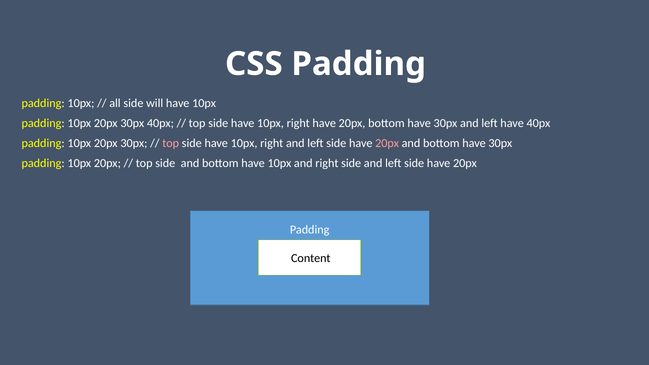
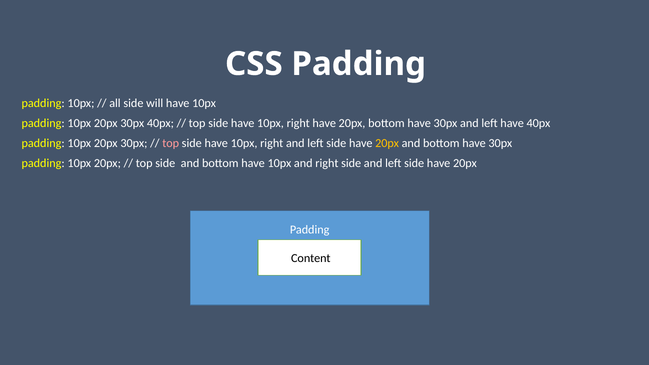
20px at (387, 143) colour: pink -> yellow
